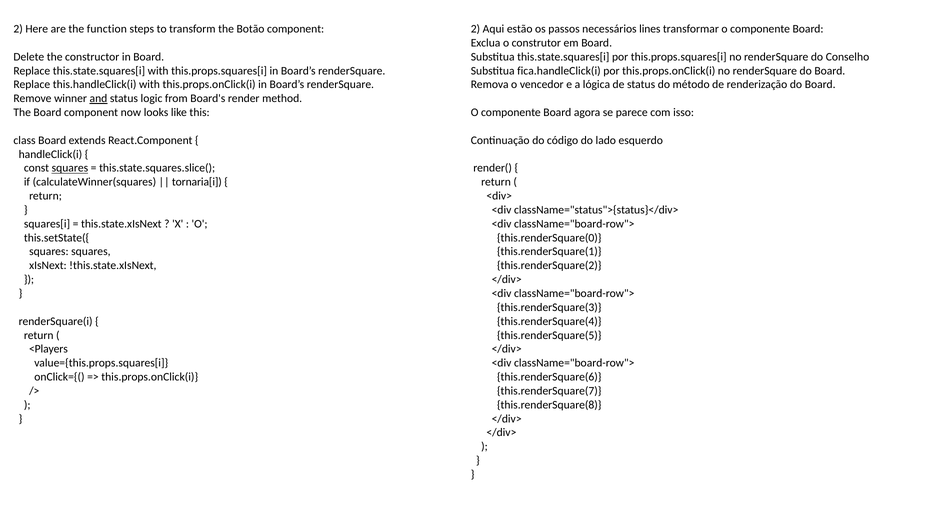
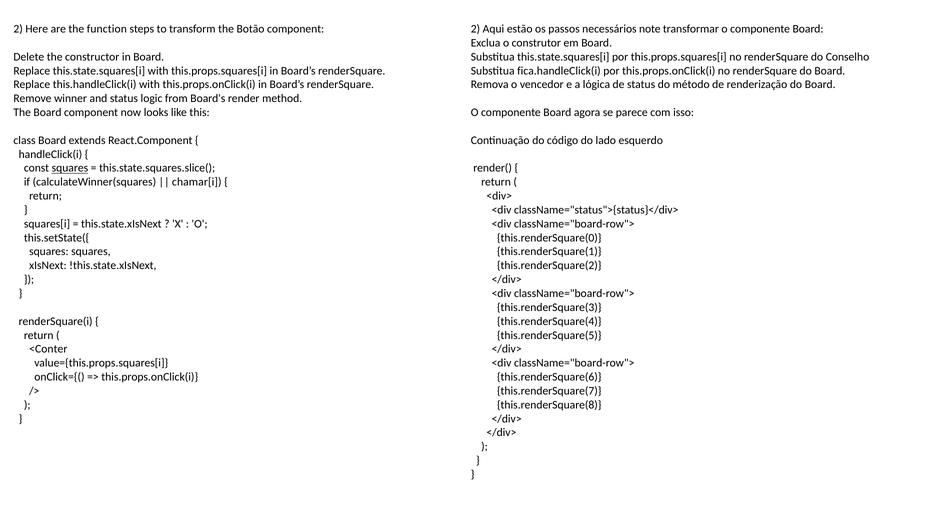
lines: lines -> note
and underline: present -> none
tornaria[i: tornaria[i -> chamar[i
<Players: <Players -> <Conter
